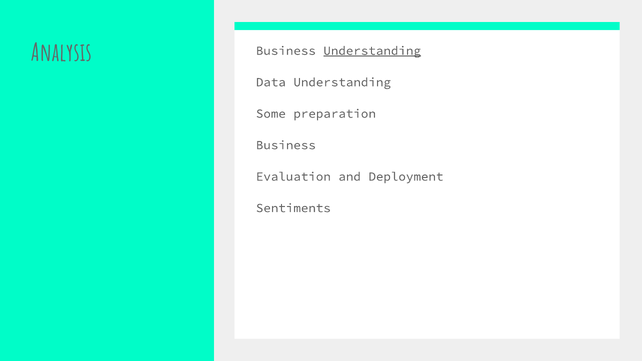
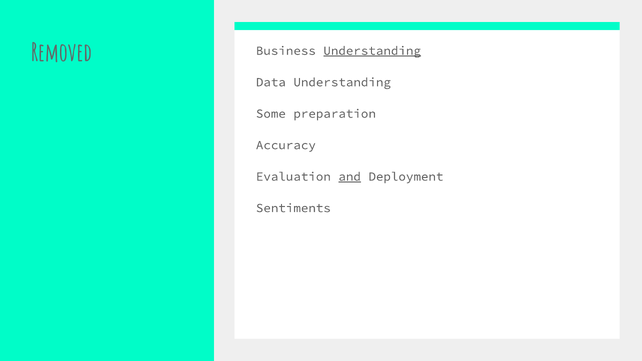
Analysis: Analysis -> Removed
Business at (286, 145): Business -> Accuracy
and underline: none -> present
